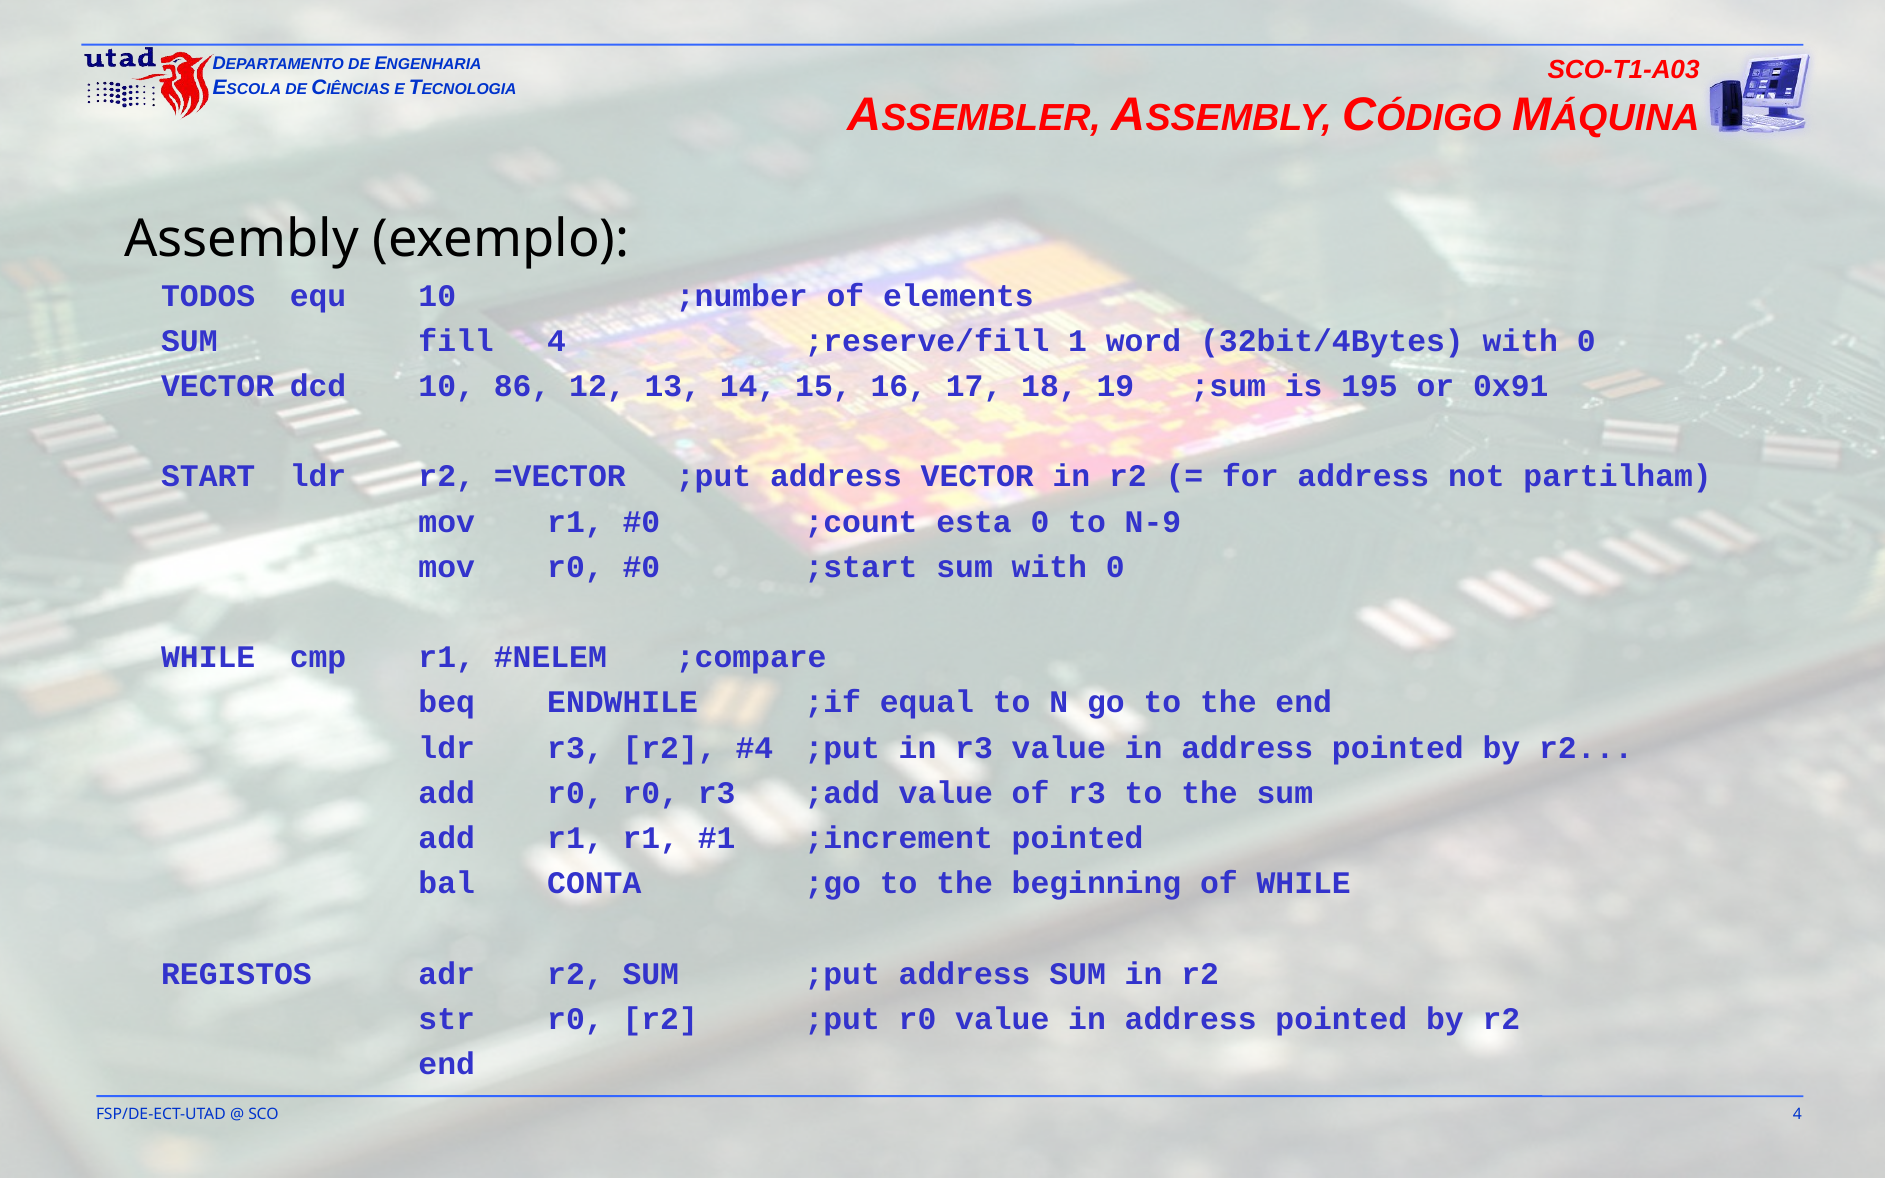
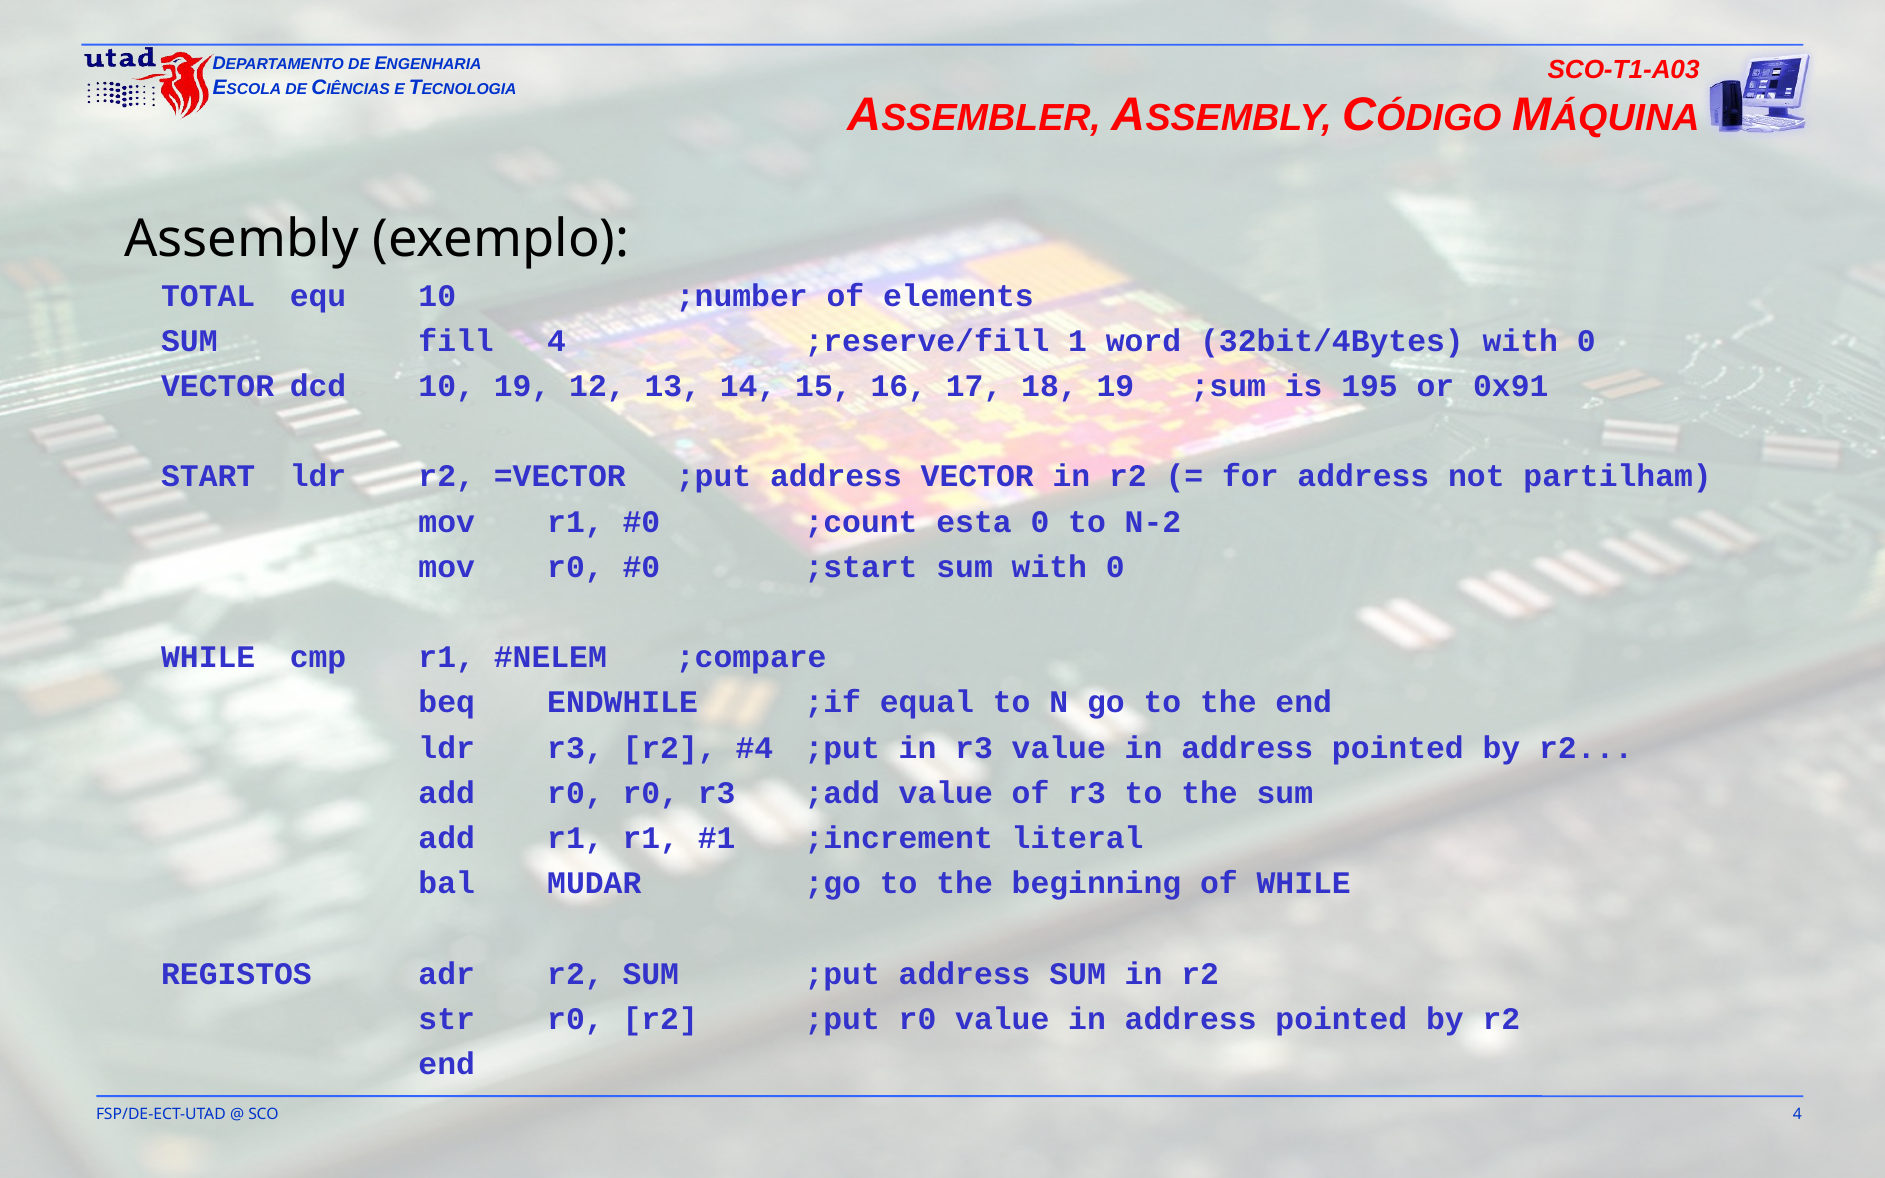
TODOS: TODOS -> TOTAL
10 86: 86 -> 19
N-9: N-9 -> N-2
;increment pointed: pointed -> literal
CONTA: CONTA -> MUDAR
